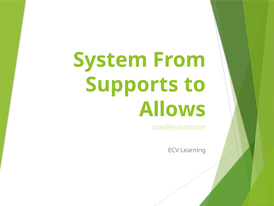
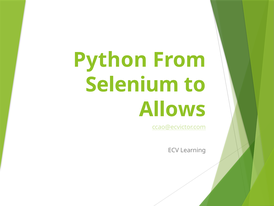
System: System -> Python
Supports: Supports -> Selenium
